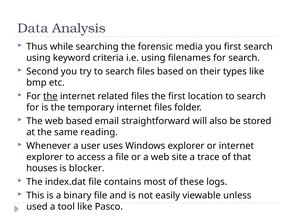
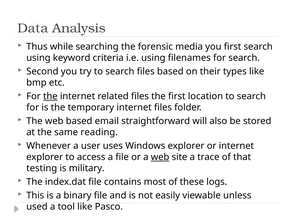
web at (160, 158) underline: none -> present
houses: houses -> testing
blocker: blocker -> military
